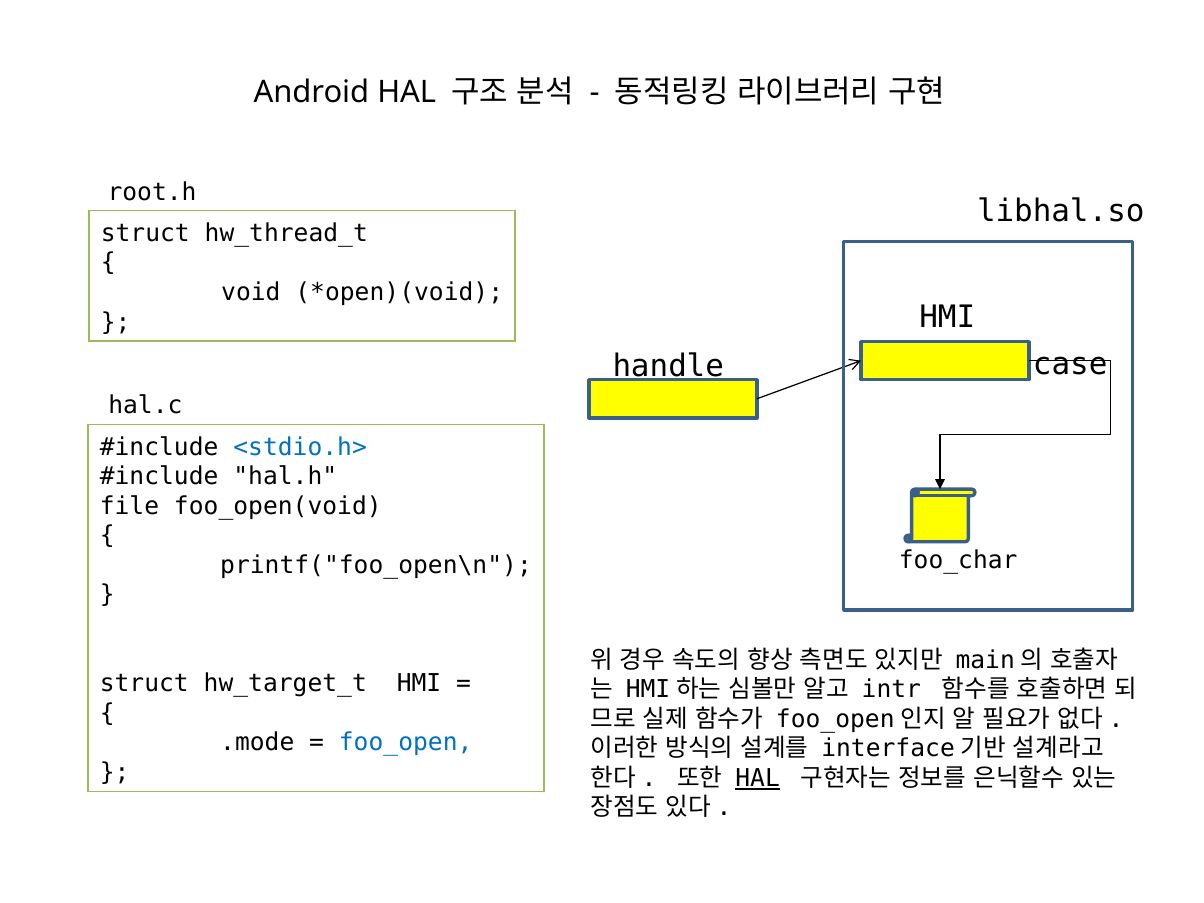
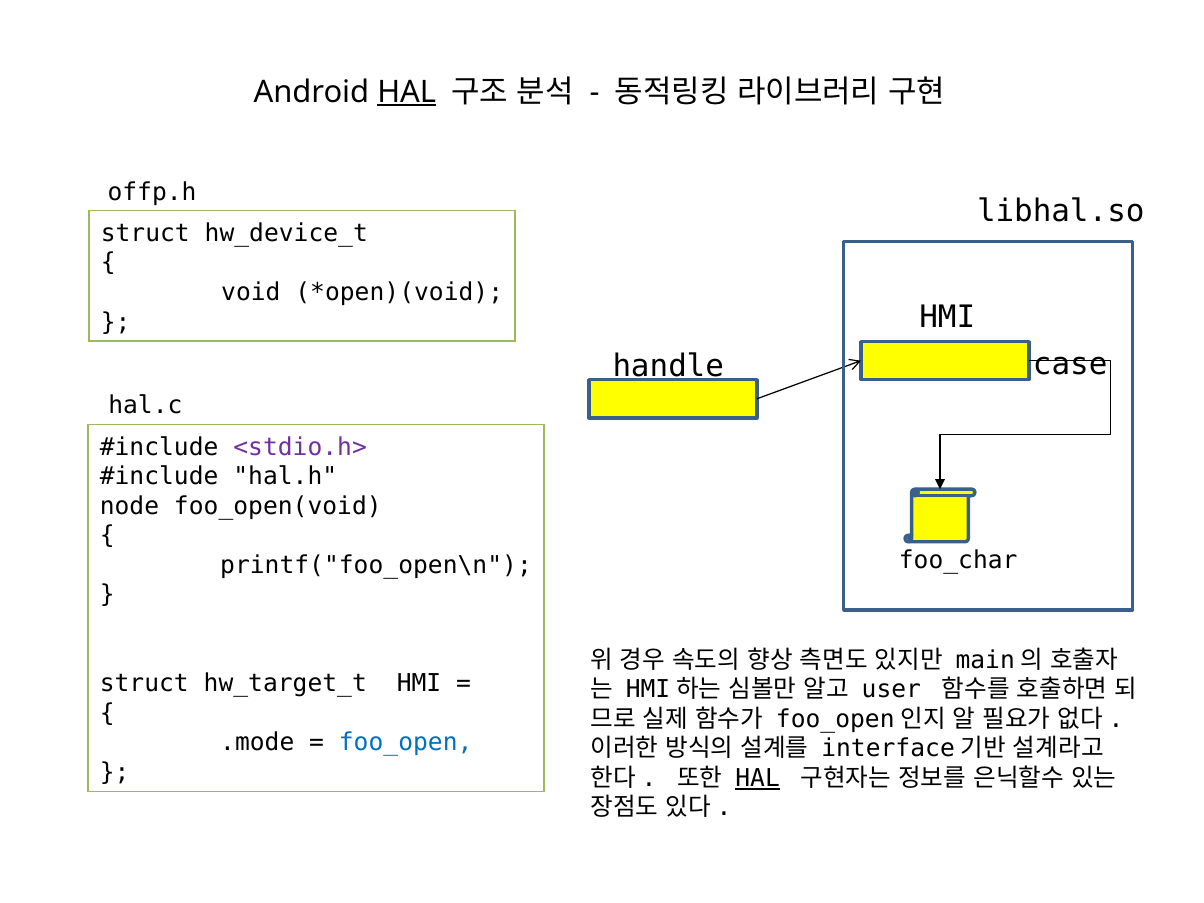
HAL at (407, 92) underline: none -> present
root.h: root.h -> offp.h
hw_thread_t: hw_thread_t -> hw_device_t
<stdio.h> colour: blue -> purple
file: file -> node
intr: intr -> user
